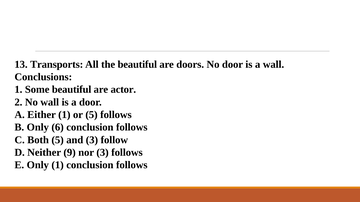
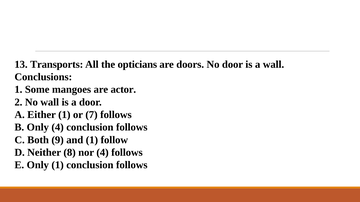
the beautiful: beautiful -> opticians
Some beautiful: beautiful -> mangoes
or 5: 5 -> 7
Only 6: 6 -> 4
Both 5: 5 -> 9
and 3: 3 -> 1
9: 9 -> 8
nor 3: 3 -> 4
